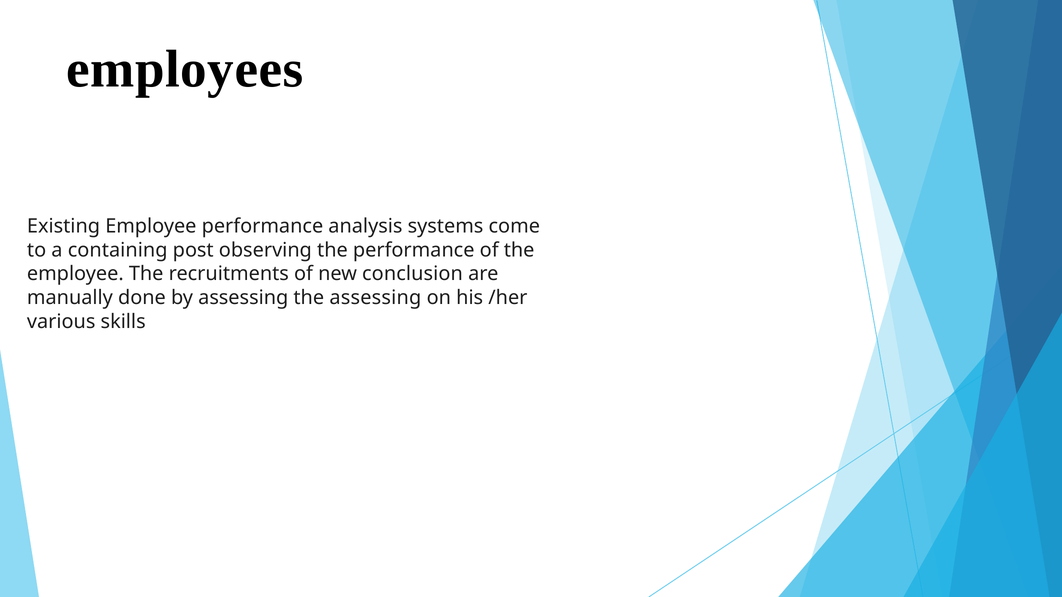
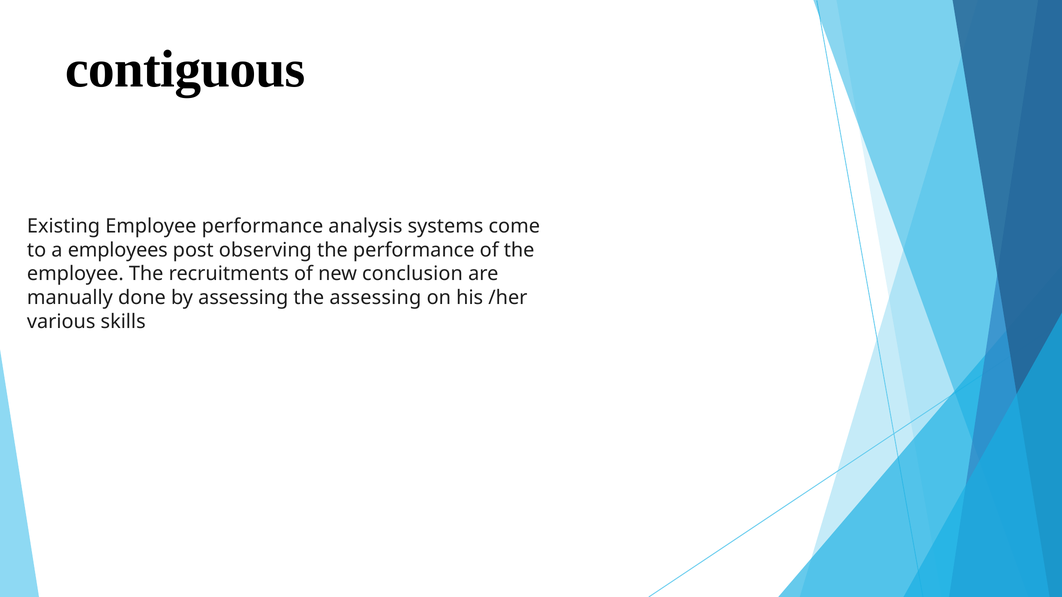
employees: employees -> contiguous
containing: containing -> employees
